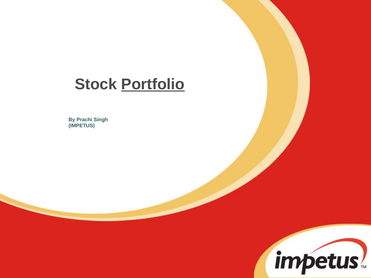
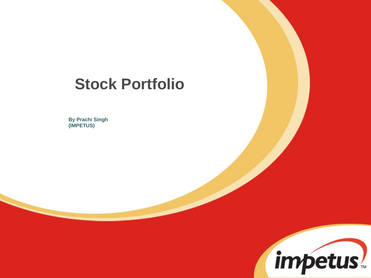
Portfolio underline: present -> none
